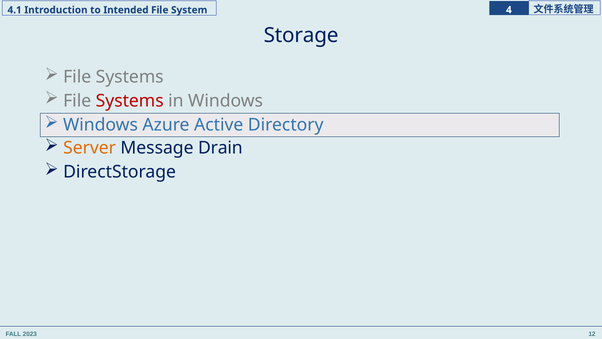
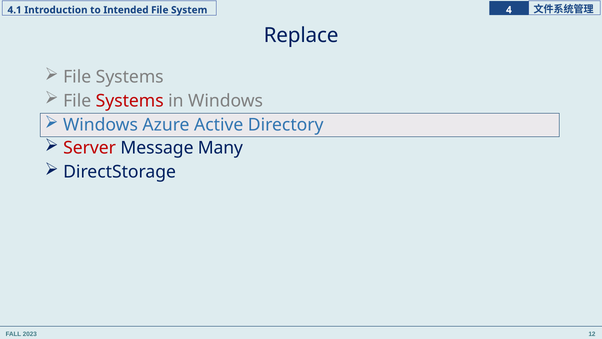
Storage: Storage -> Replace
Server colour: orange -> red
Drain: Drain -> Many
